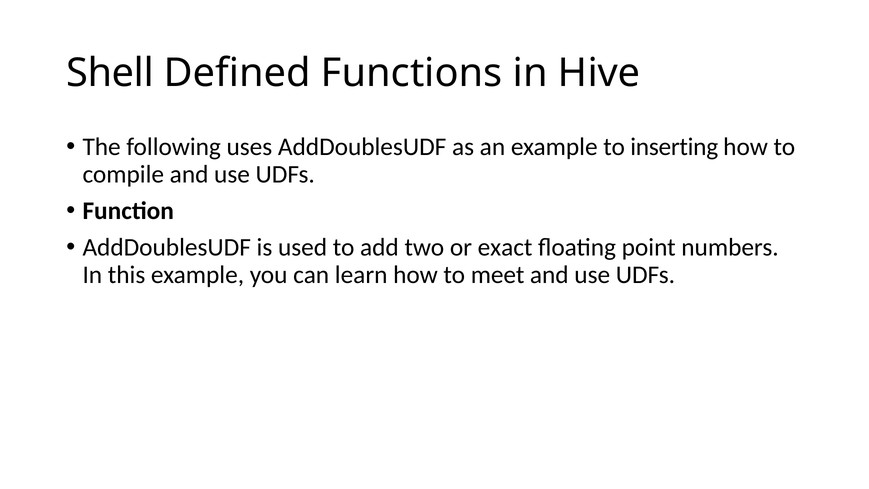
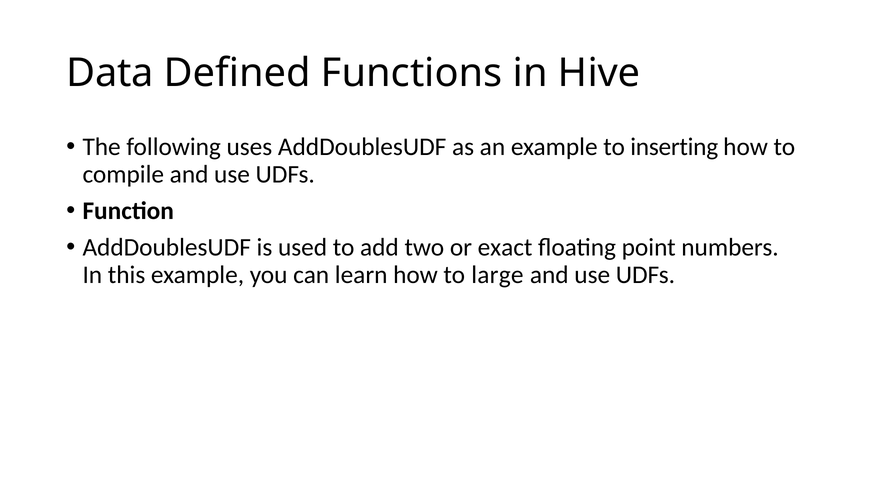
Shell: Shell -> Data
meet: meet -> large
